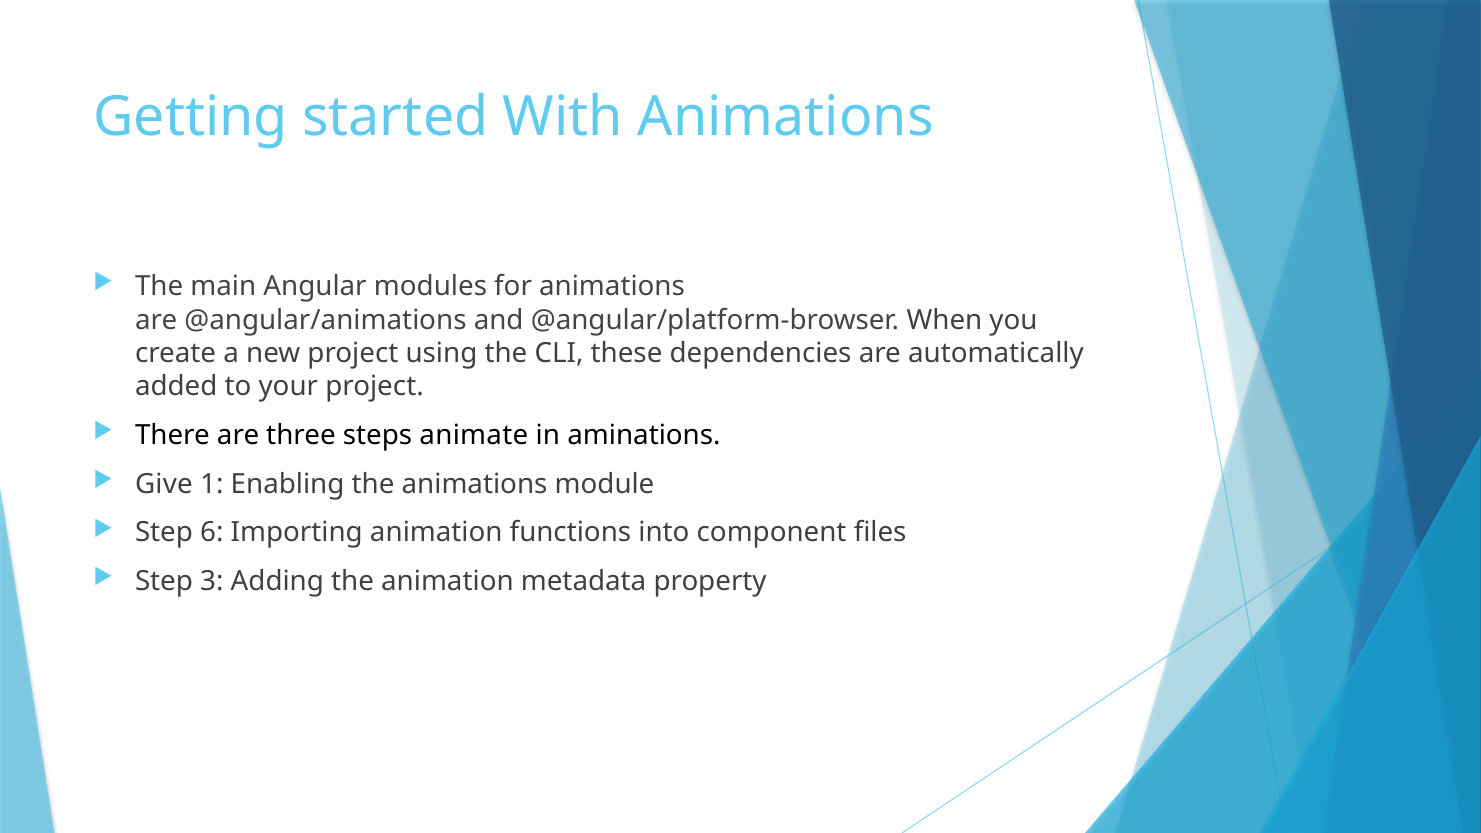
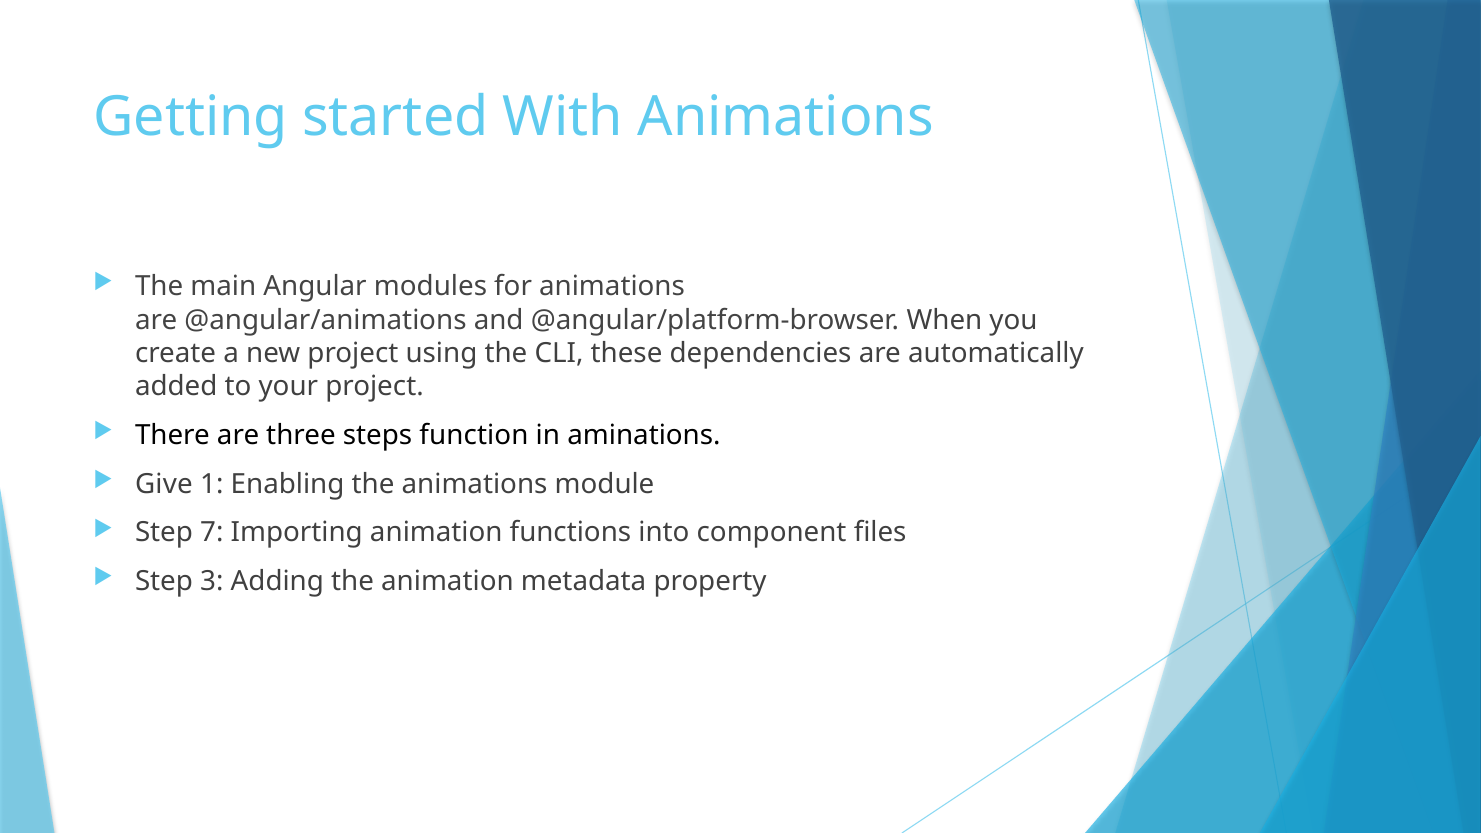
animate: animate -> function
6: 6 -> 7
